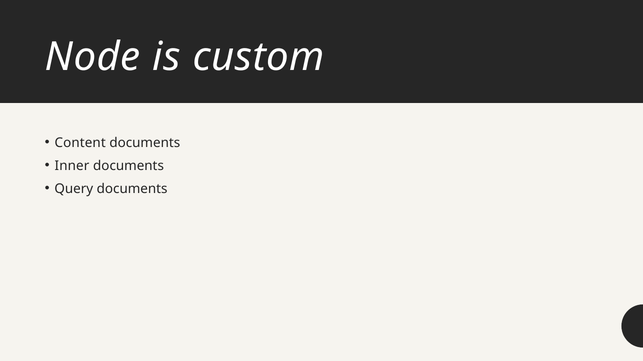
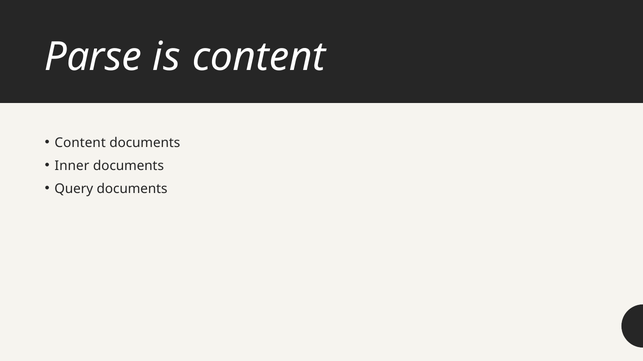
Node: Node -> Parse
is custom: custom -> content
